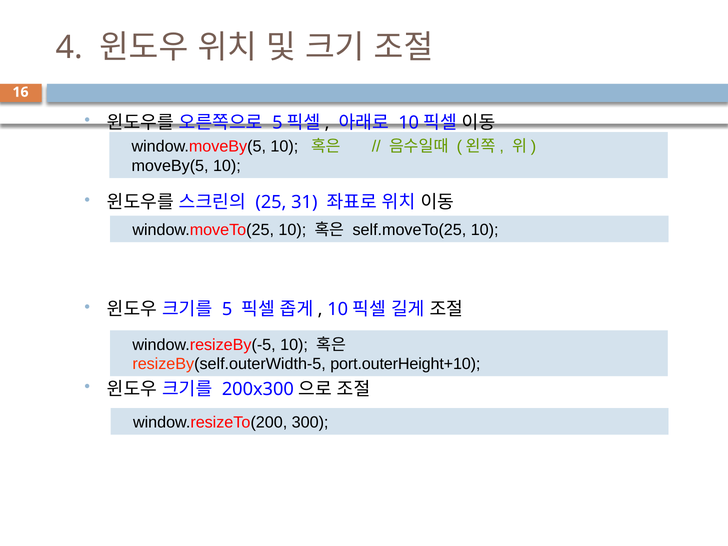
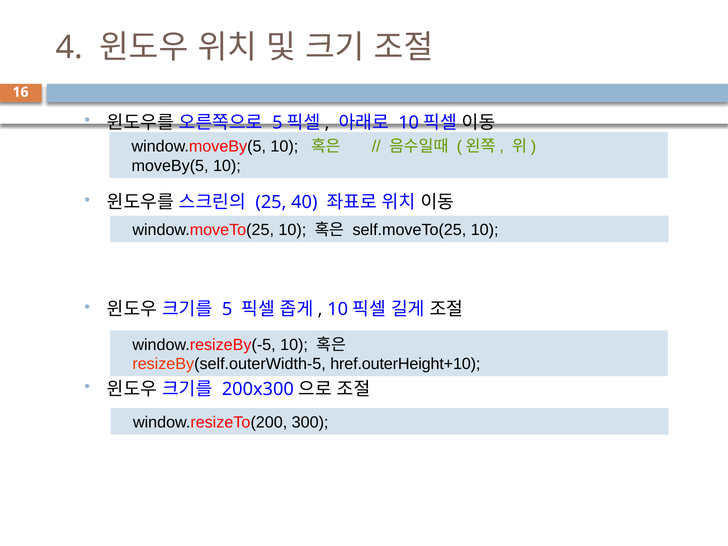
31: 31 -> 40
port.outerHeight+10: port.outerHeight+10 -> href.outerHeight+10
